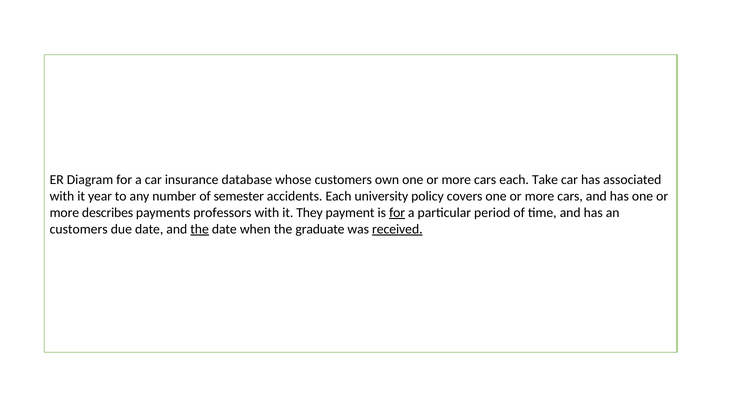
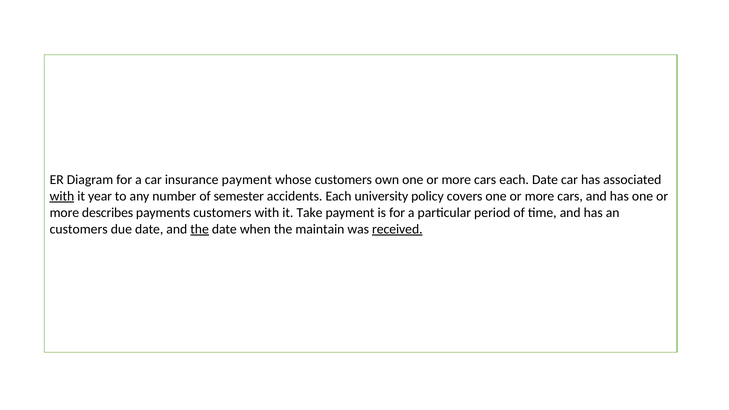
insurance database: database -> payment
each Take: Take -> Date
with at (62, 196) underline: none -> present
payments professors: professors -> customers
They: They -> Take
for at (397, 213) underline: present -> none
graduate: graduate -> maintain
